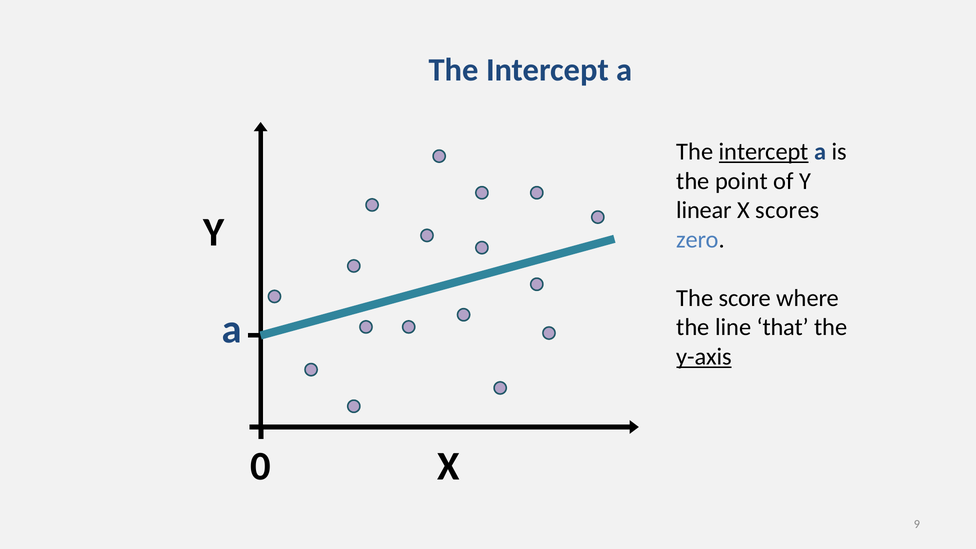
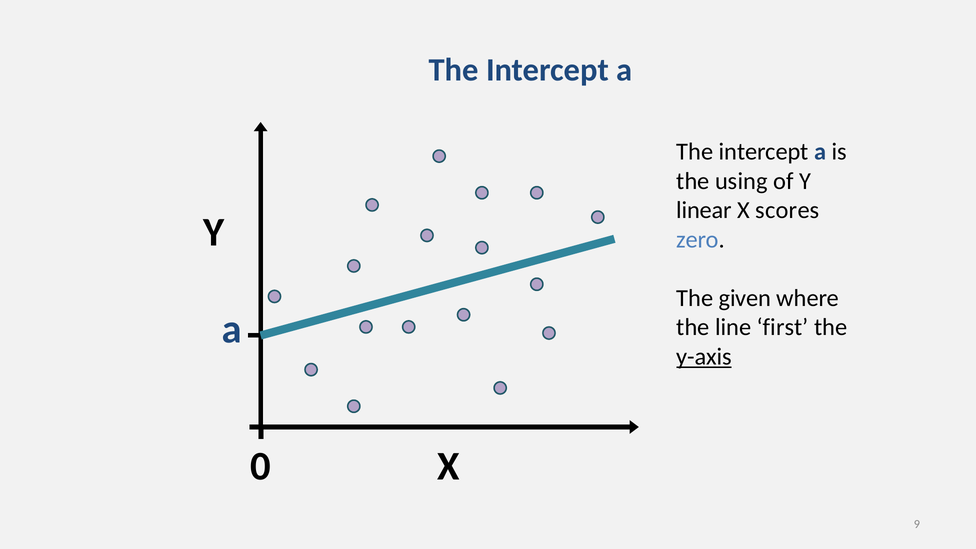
intercept at (764, 152) underline: present -> none
point: point -> using
score: score -> given
that: that -> first
